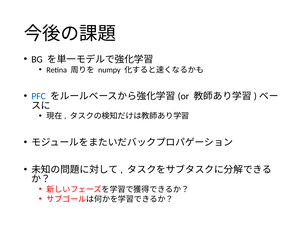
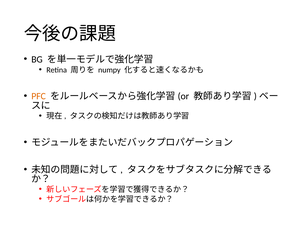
PFC colour: blue -> orange
